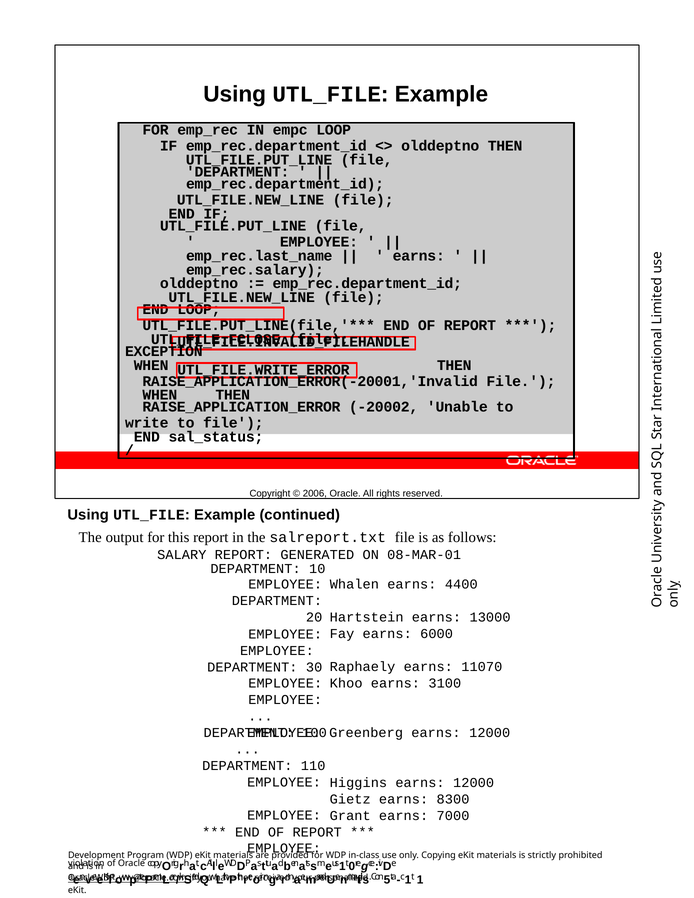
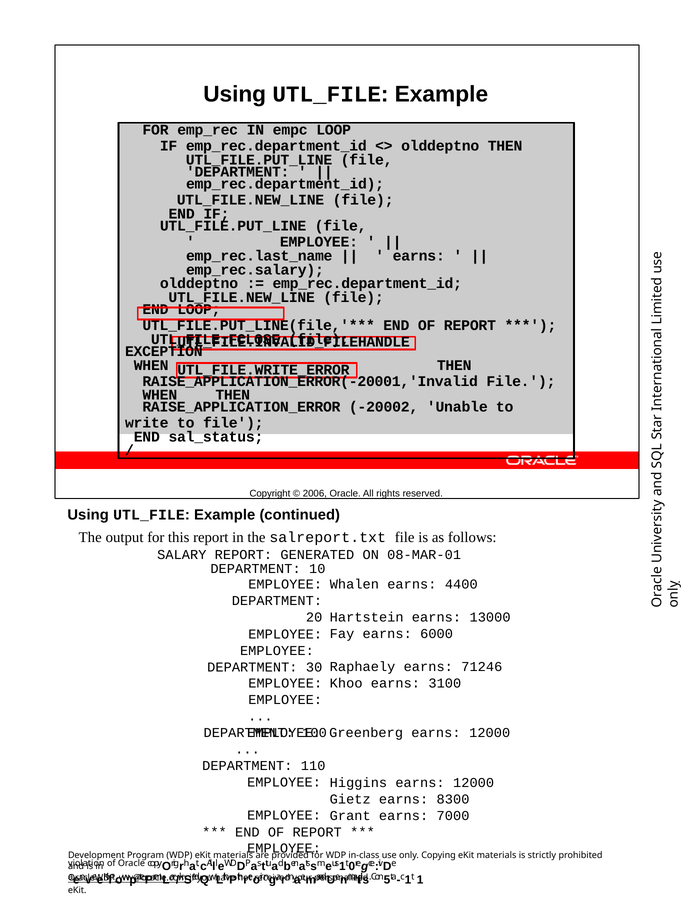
11070: 11070 -> 71246
